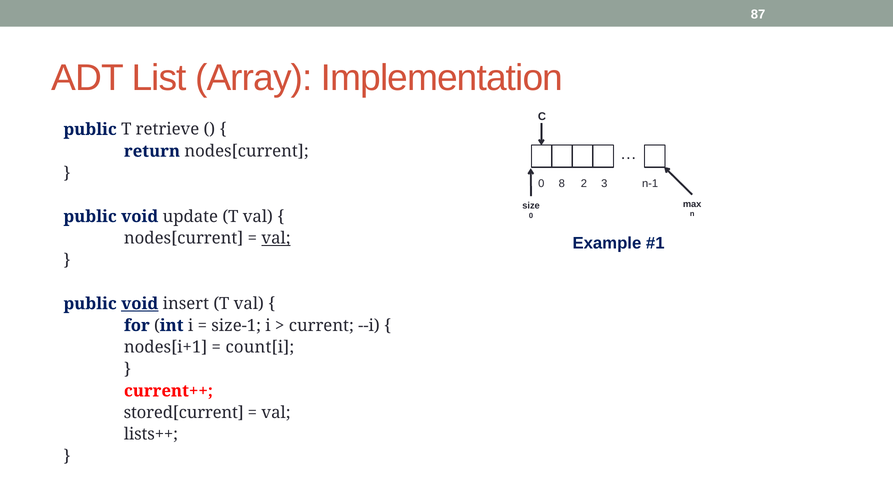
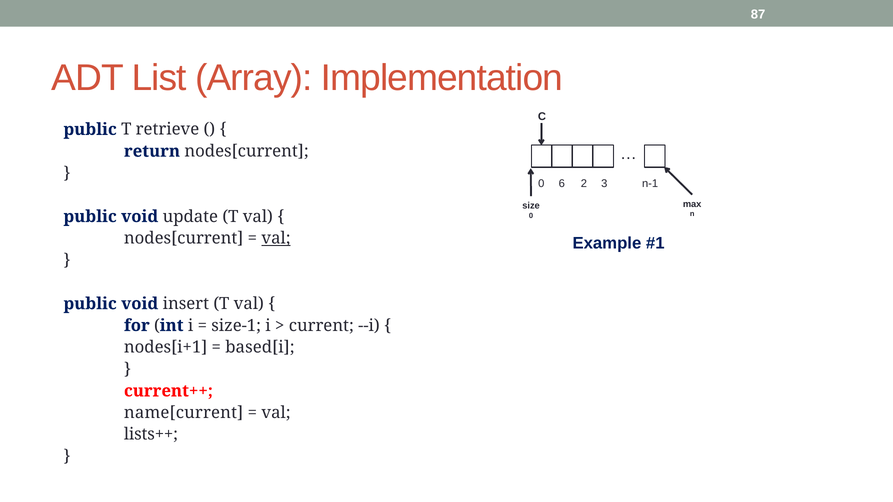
8: 8 -> 6
void at (140, 304) underline: present -> none
count[i: count[i -> based[i
stored[current: stored[current -> name[current
